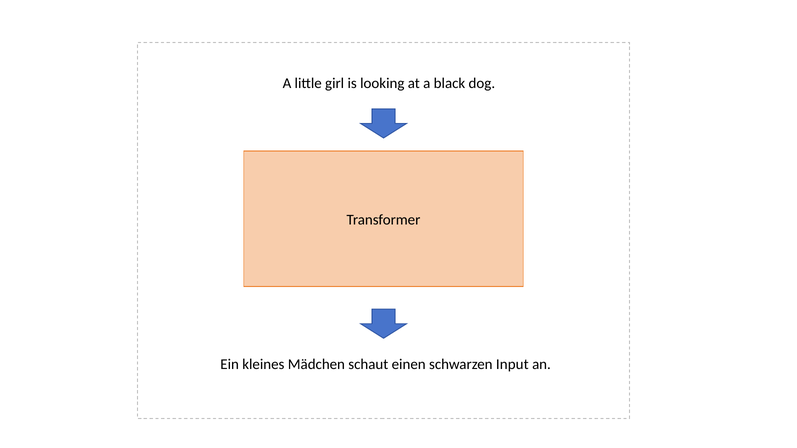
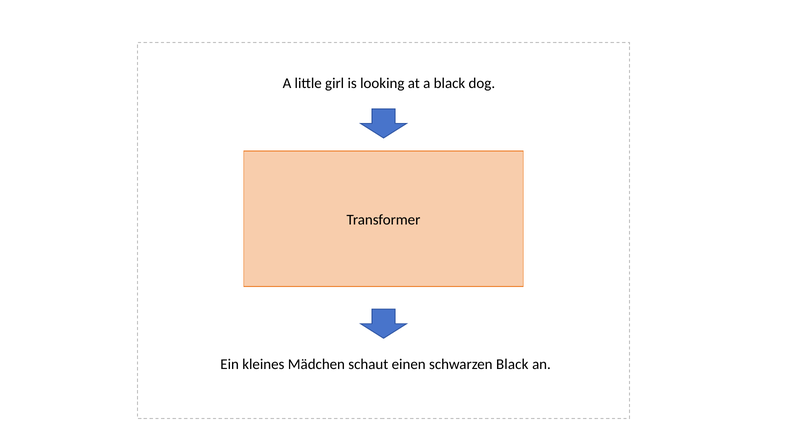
schwarzen Input: Input -> Black
